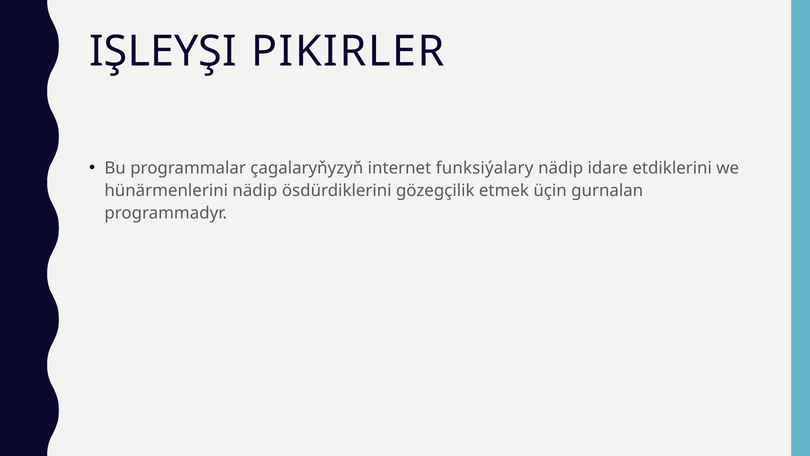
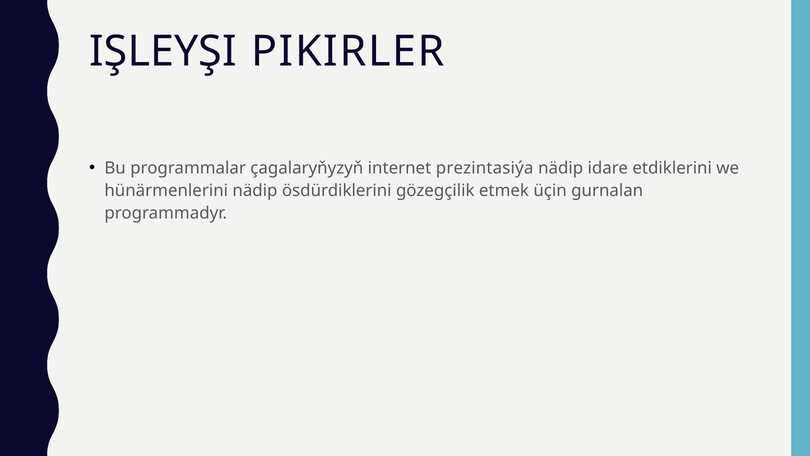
funksiýalary: funksiýalary -> prezintasiýa
